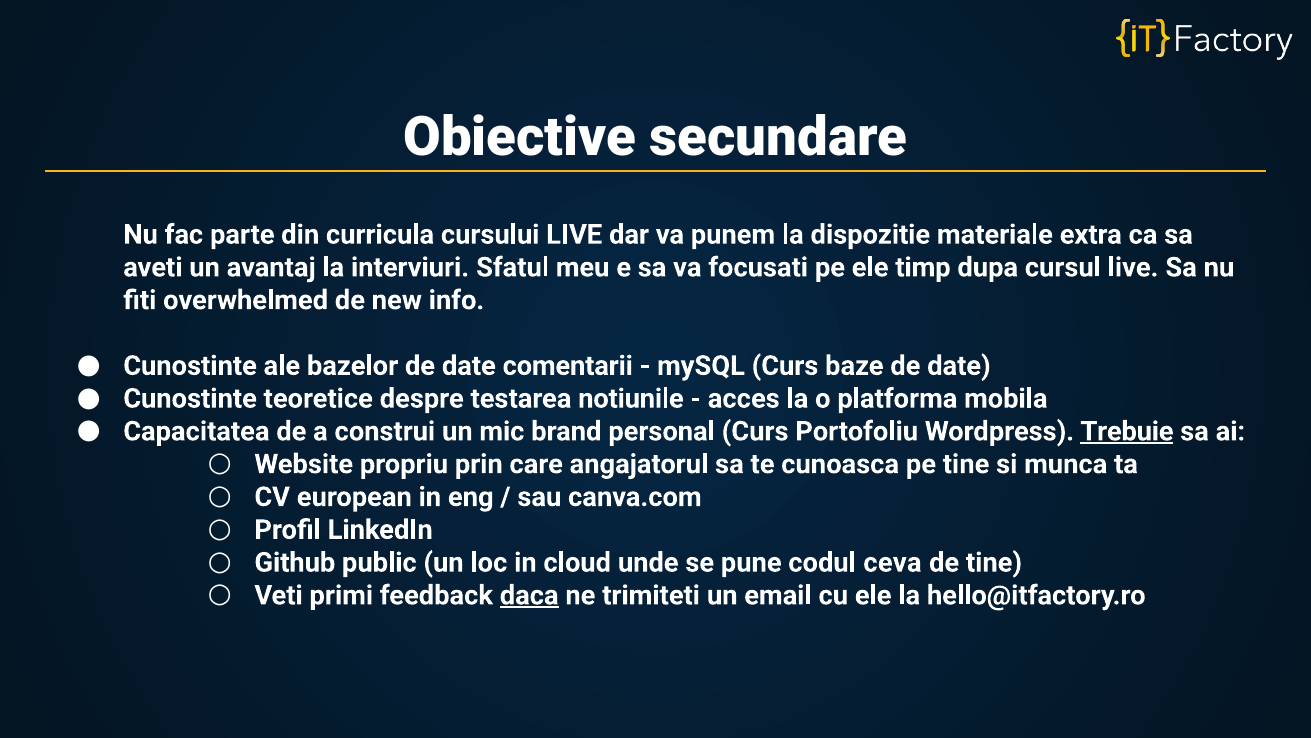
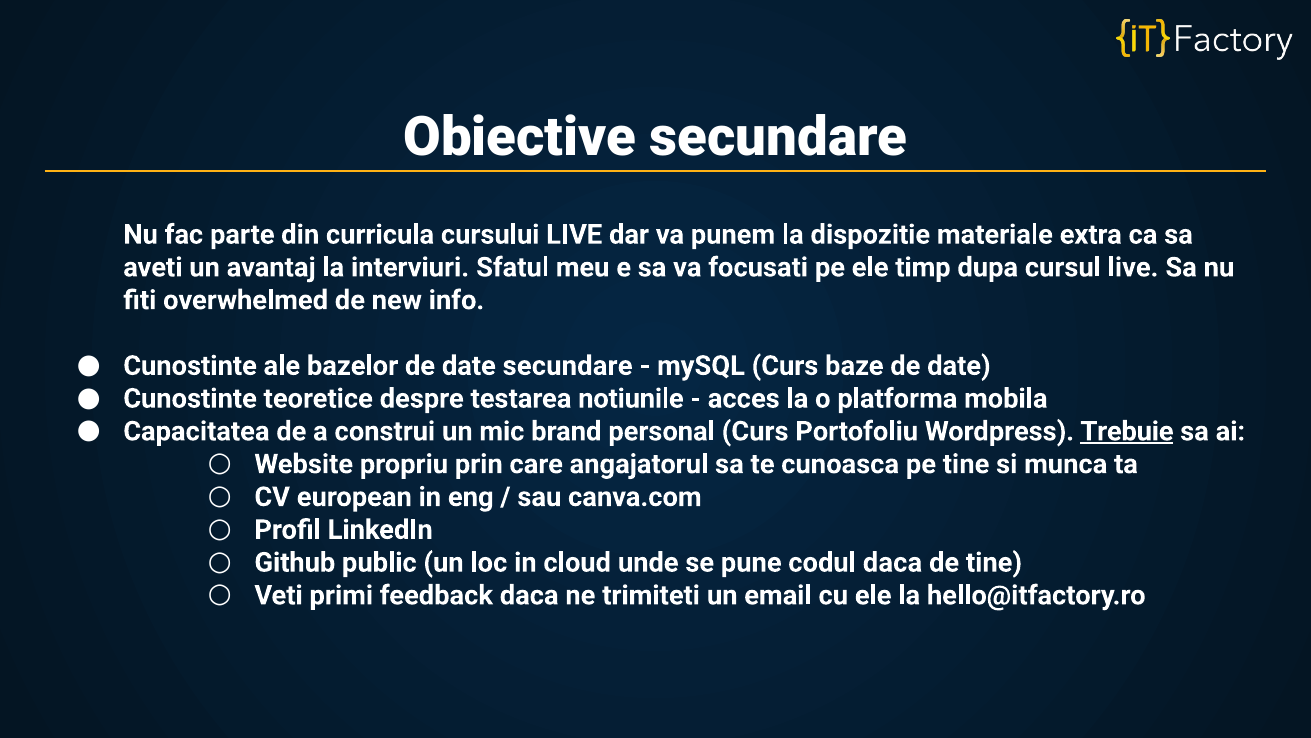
date comentarii: comentarii -> secundare
codul ceva: ceva -> daca
daca at (529, 595) underline: present -> none
